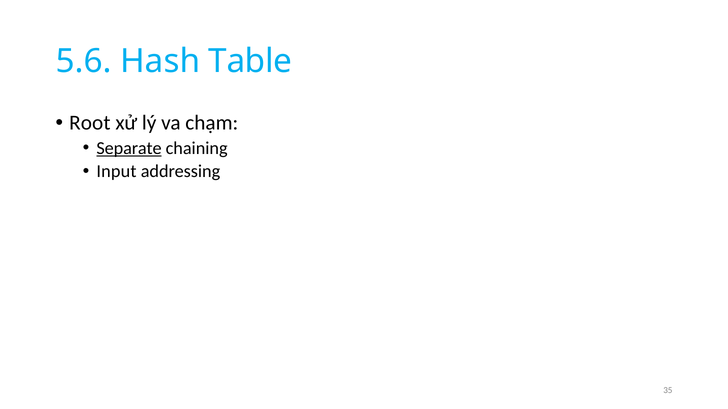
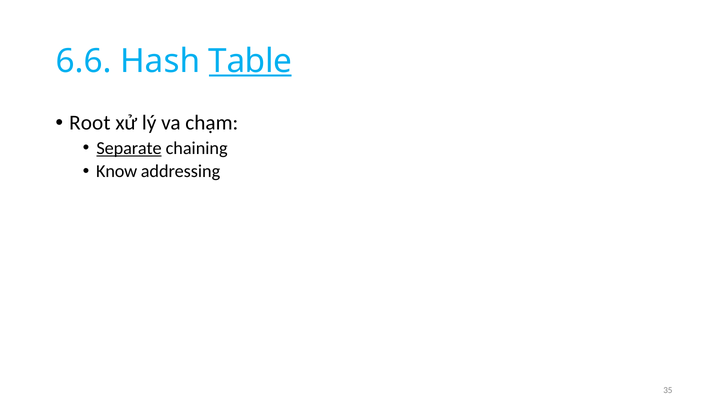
5.6: 5.6 -> 6.6
Table underline: none -> present
Input: Input -> Know
